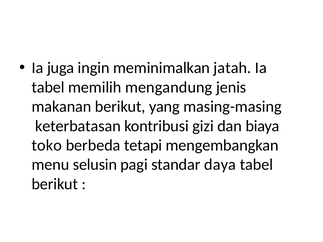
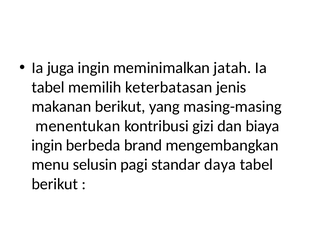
mengandung: mengandung -> keterbatasan
keterbatasan: keterbatasan -> menentukan
toko at (47, 145): toko -> ingin
tetapi: tetapi -> brand
